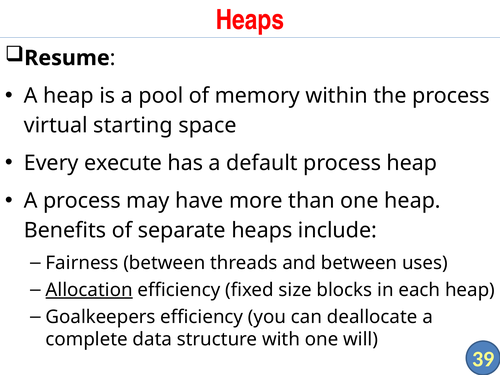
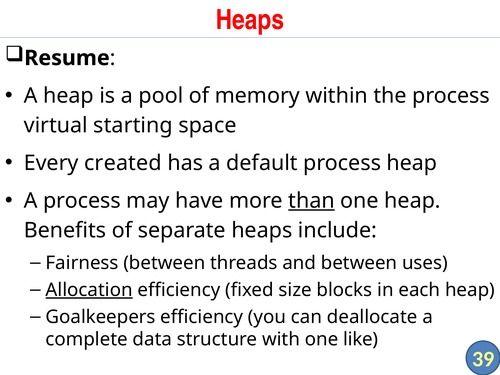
execute: execute -> created
than underline: none -> present
will: will -> like
